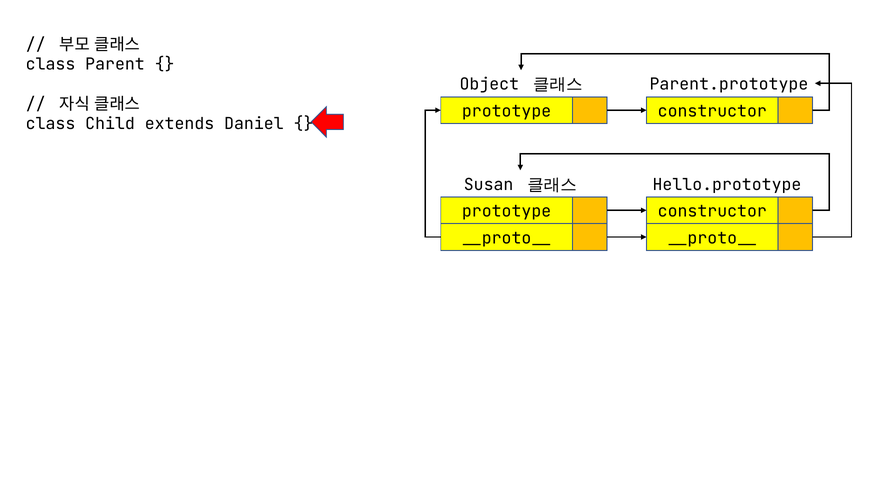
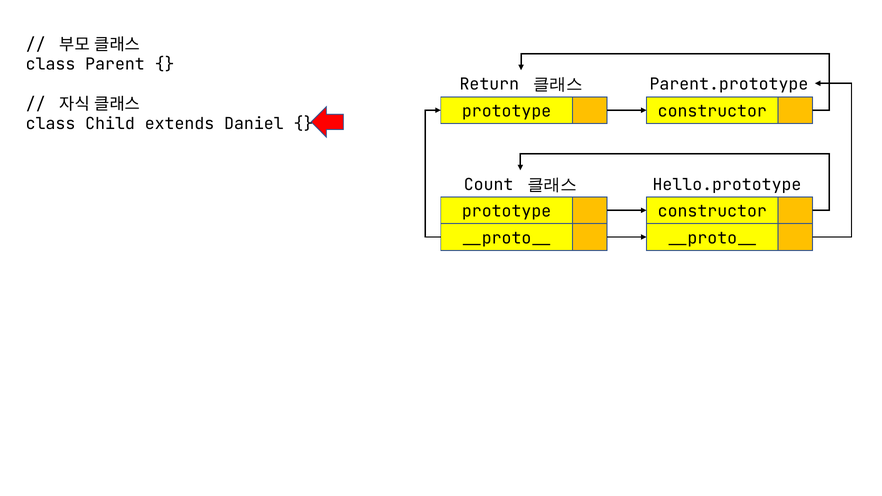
Object: Object -> Return
Susan: Susan -> Count
